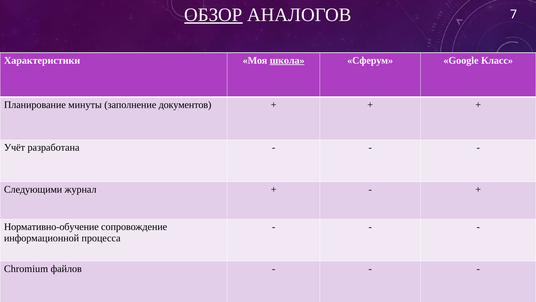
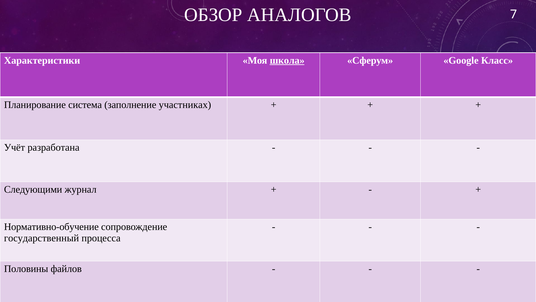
ОБЗОР underline: present -> none
минуты: минуты -> система
документов: документов -> участниках
информационной: информационной -> государственный
Chromium: Chromium -> Половины
